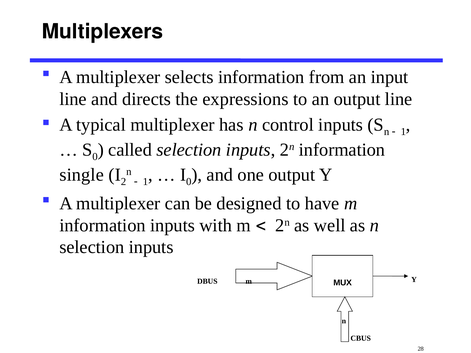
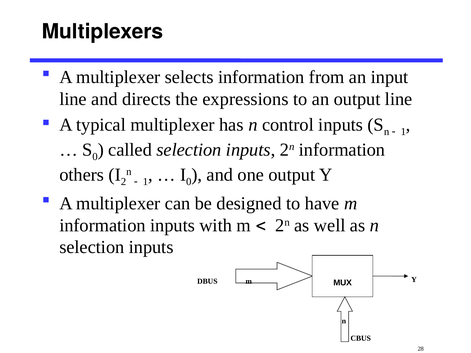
single: single -> others
